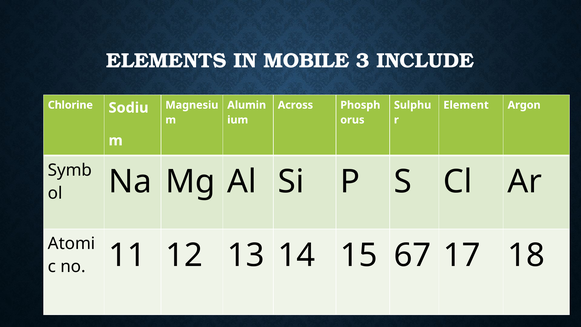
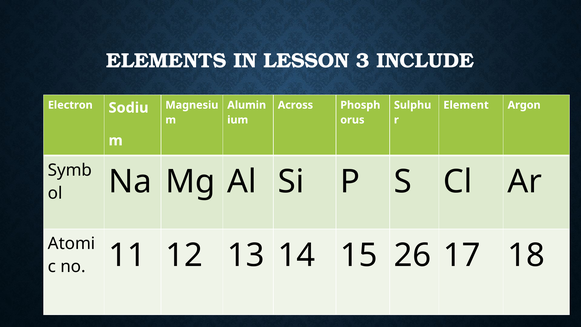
MOBILE: MOBILE -> LESSON
Chlorine: Chlorine -> Electron
67: 67 -> 26
